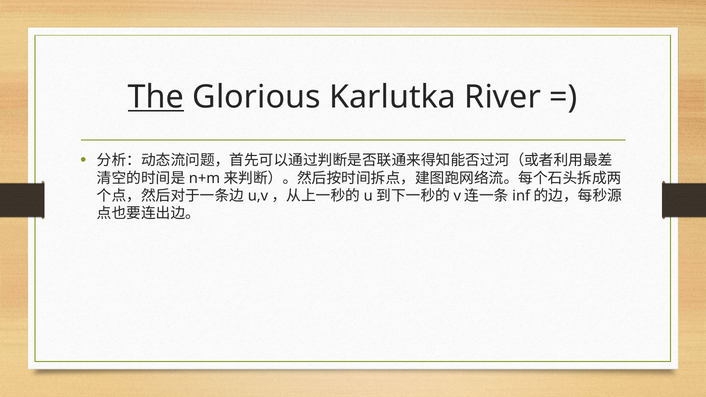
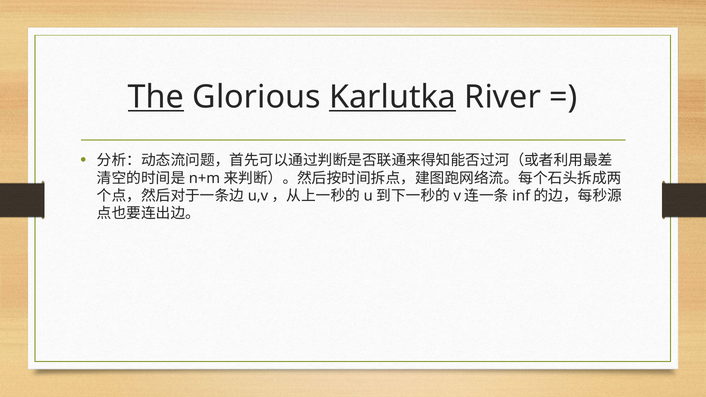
Karlutka underline: none -> present
